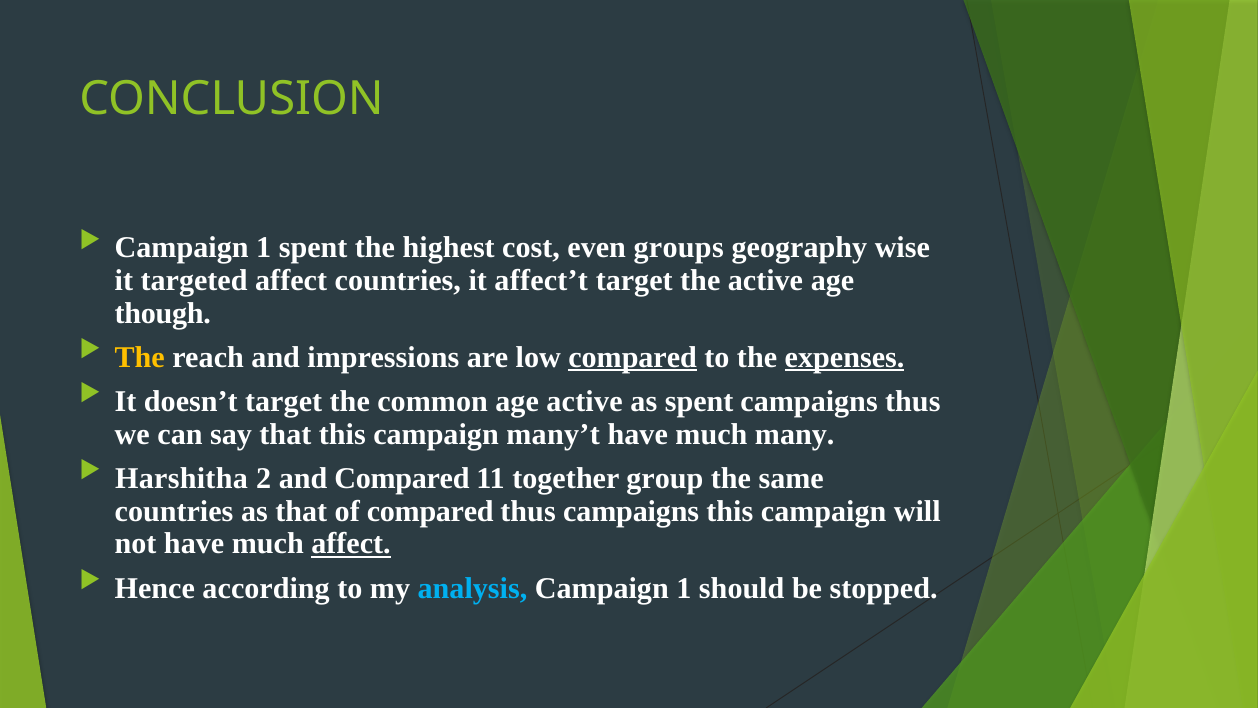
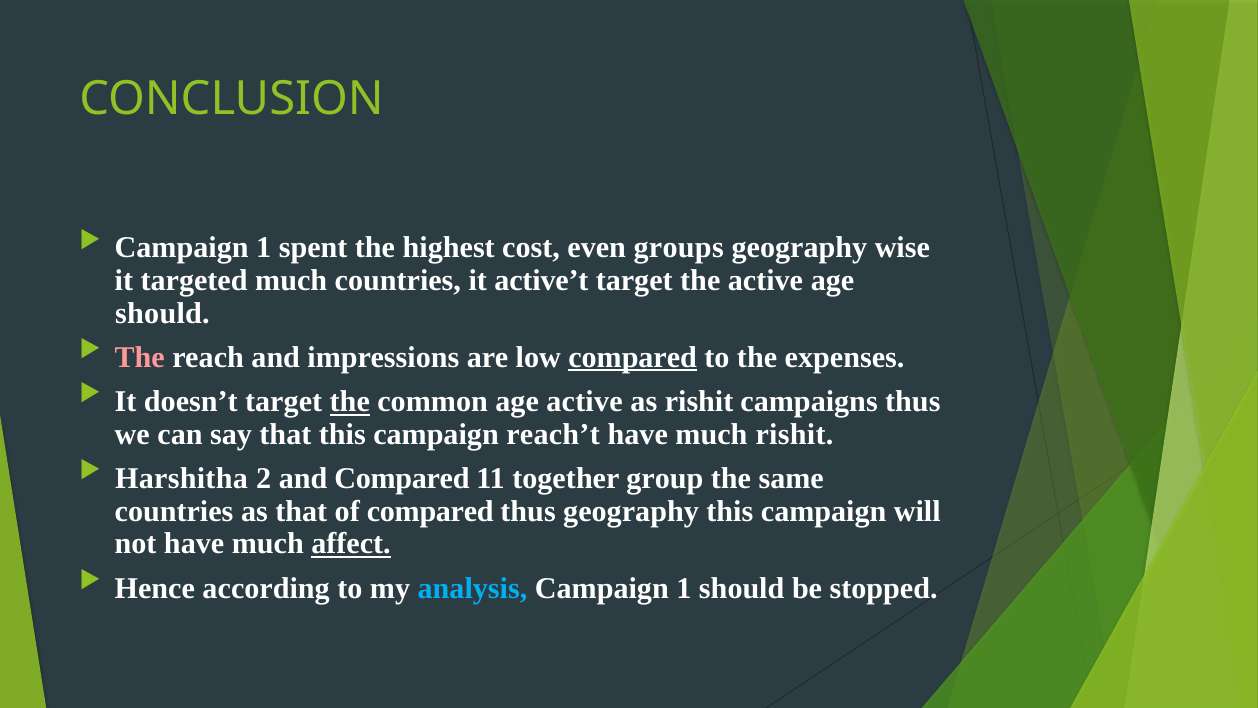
targeted affect: affect -> much
affect’t: affect’t -> active’t
though at (163, 313): though -> should
The at (140, 357) colour: yellow -> pink
expenses underline: present -> none
the at (350, 402) underline: none -> present
as spent: spent -> rishit
many’t: many’t -> reach’t
much many: many -> rishit
thus campaigns: campaigns -> geography
